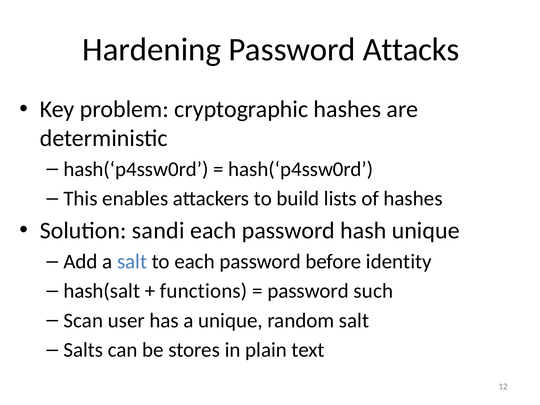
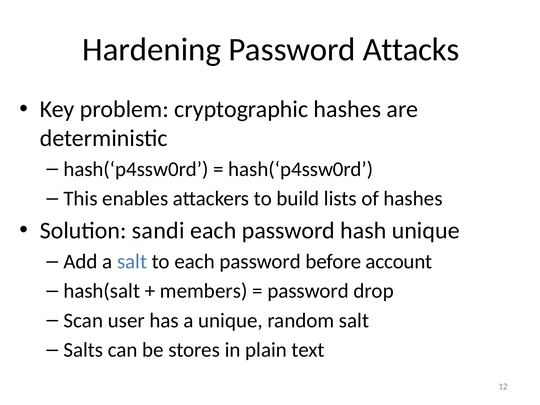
identity: identity -> account
functions: functions -> members
such: such -> drop
